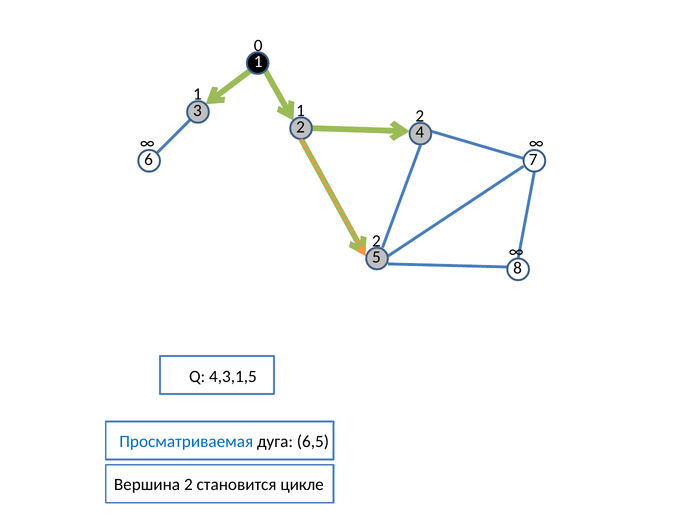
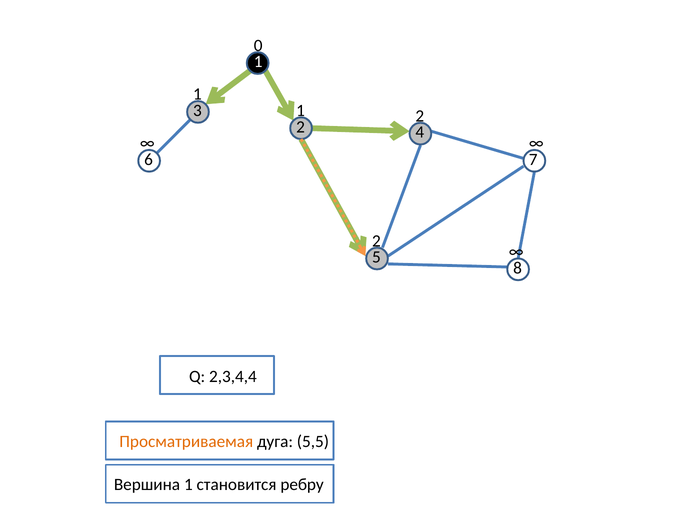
4,3,1,5: 4,3,1,5 -> 2,3,4,4
Просматриваемая colour: blue -> orange
6,5: 6,5 -> 5,5
Вершина 2: 2 -> 1
цикле: цикле -> ребру
